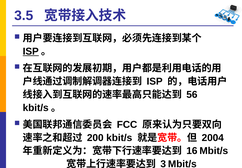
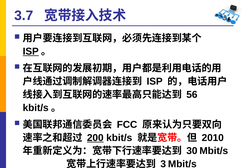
3.5: 3.5 -> 3.7
200 underline: none -> present
2004: 2004 -> 2010
16: 16 -> 30
